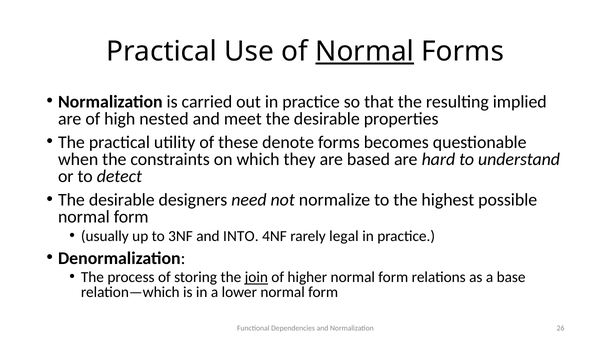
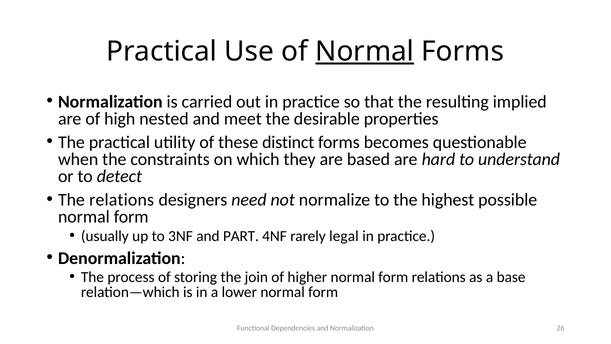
denote: denote -> distinct
desirable at (122, 200): desirable -> relations
INTO: INTO -> PART
join underline: present -> none
